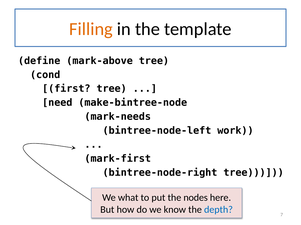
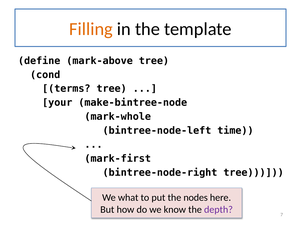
first: first -> terms
need: need -> your
mark-needs: mark-needs -> mark-whole
work: work -> time
depth colour: blue -> purple
